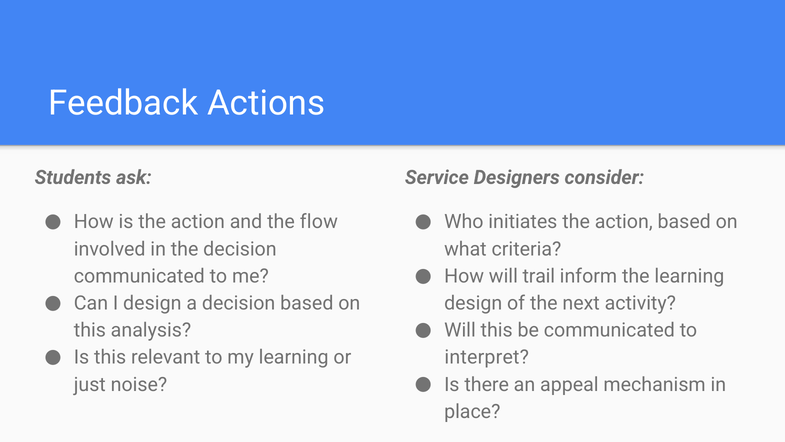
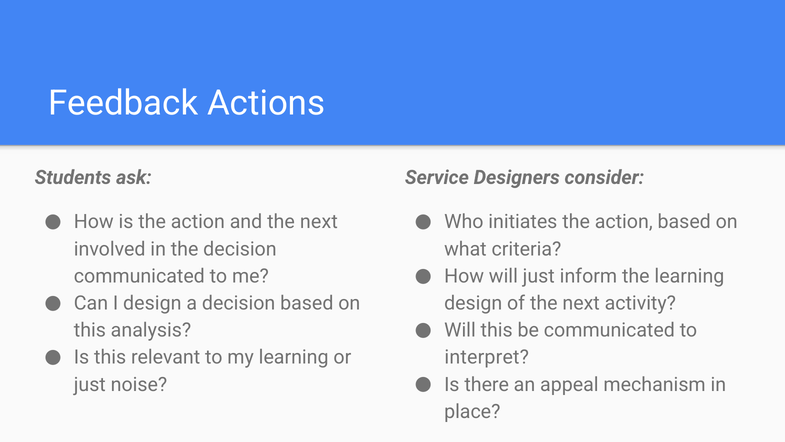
and the flow: flow -> next
will trail: trail -> just
